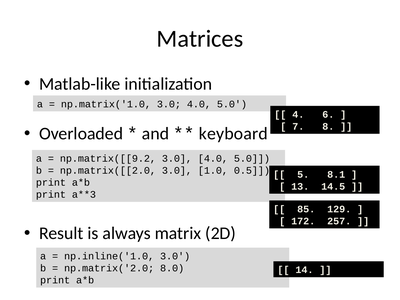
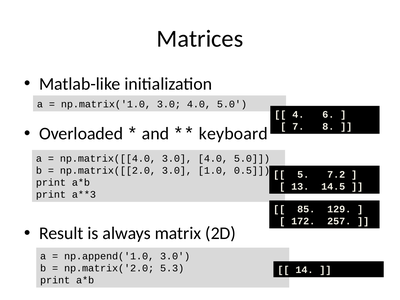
np.matrix([[9.2: np.matrix([[9.2 -> np.matrix([[4.0
8.1: 8.1 -> 7.2
np.inline('1.0: np.inline('1.0 -> np.append('1.0
8.0: 8.0 -> 5.3
